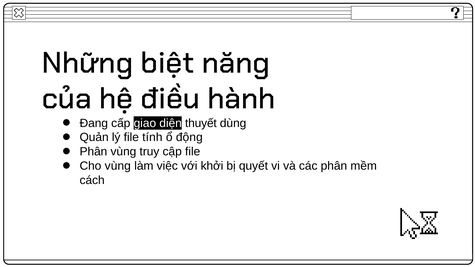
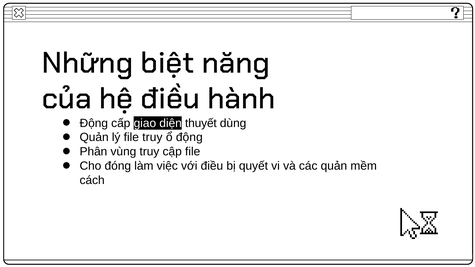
Đang at (94, 123): Đang -> Động
file tính: tính -> truy
Cho vùng: vùng -> đóng
với khởi: khởi -> điều
các phân: phân -> quản
